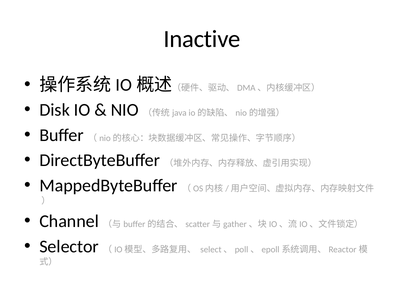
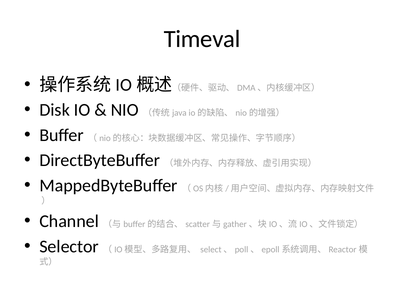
Inactive: Inactive -> Timeval
